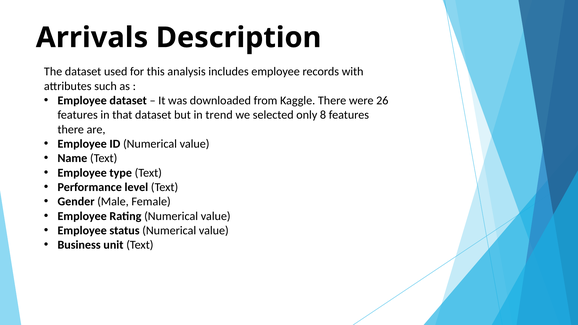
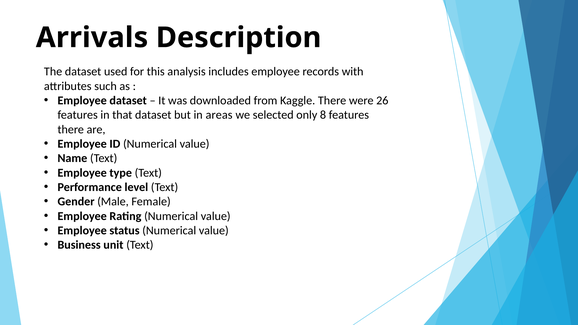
trend: trend -> areas
